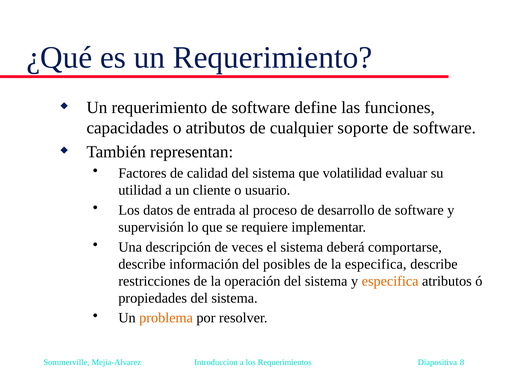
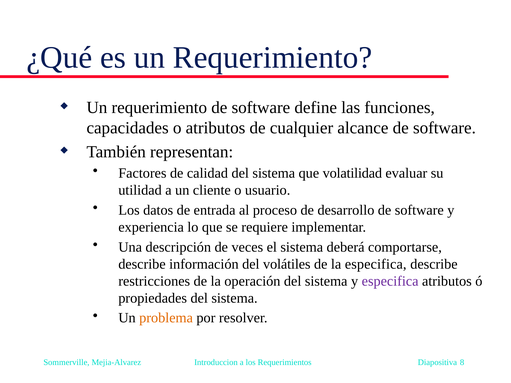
soporte: soporte -> alcance
supervisión: supervisión -> experiencia
posibles: posibles -> volátiles
especifica at (390, 281) colour: orange -> purple
